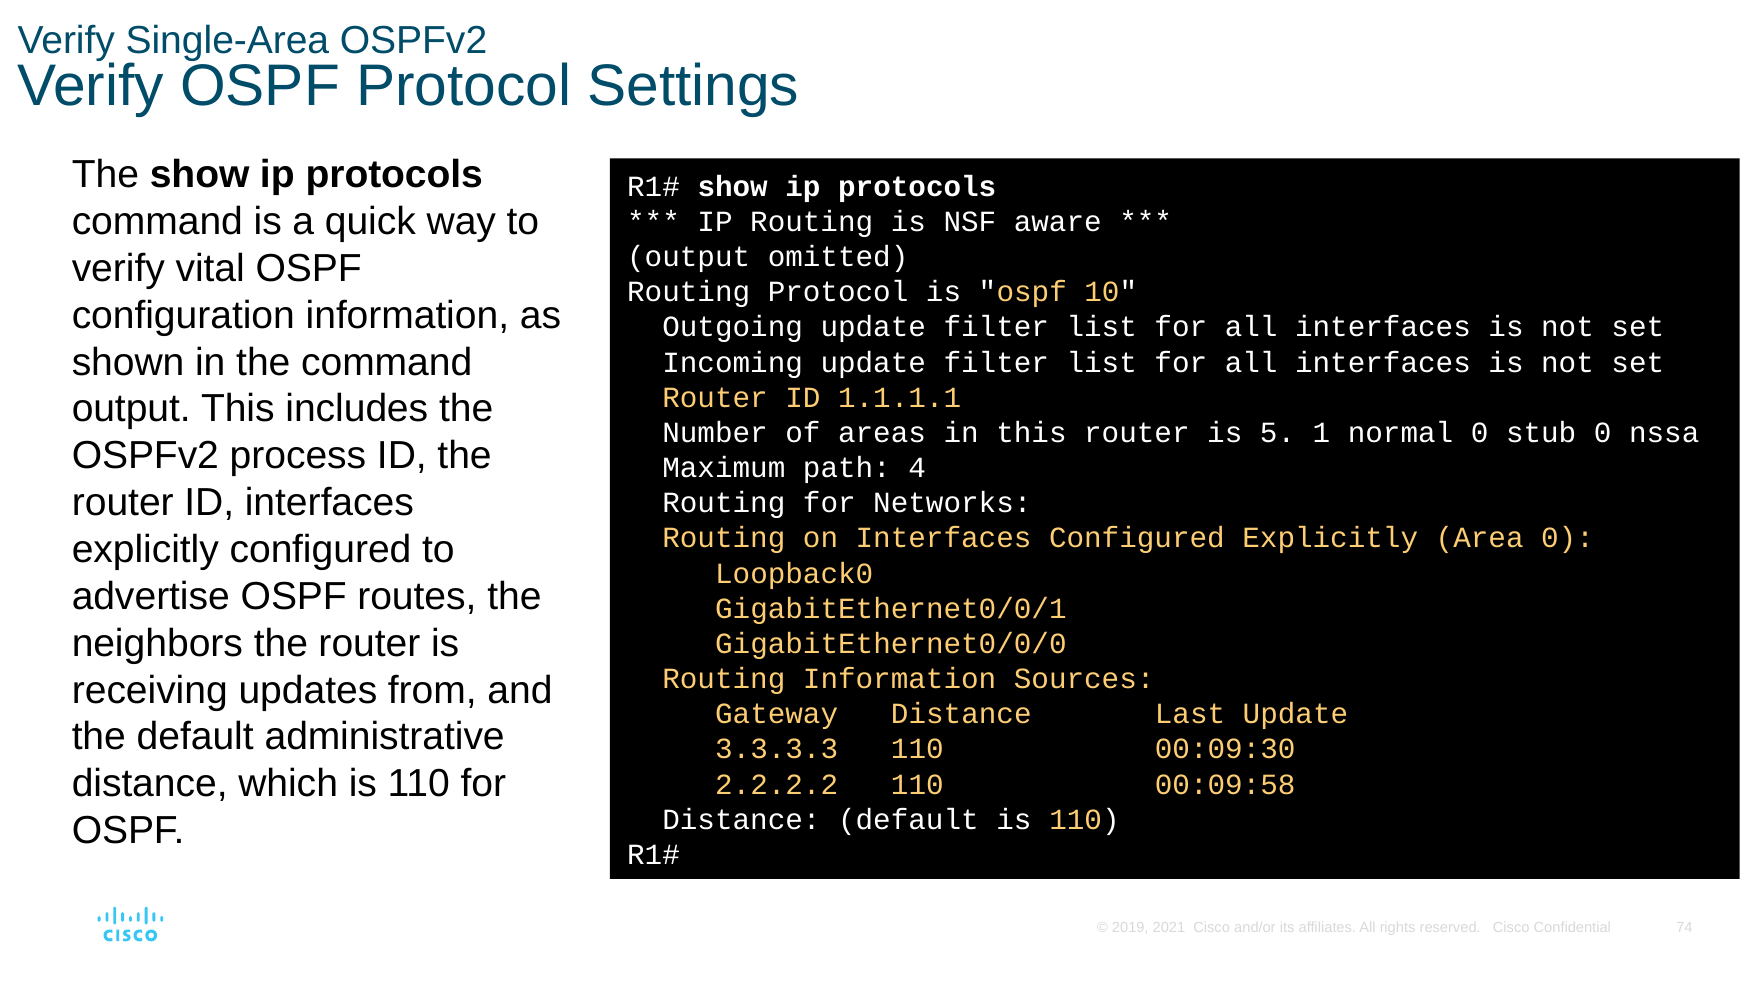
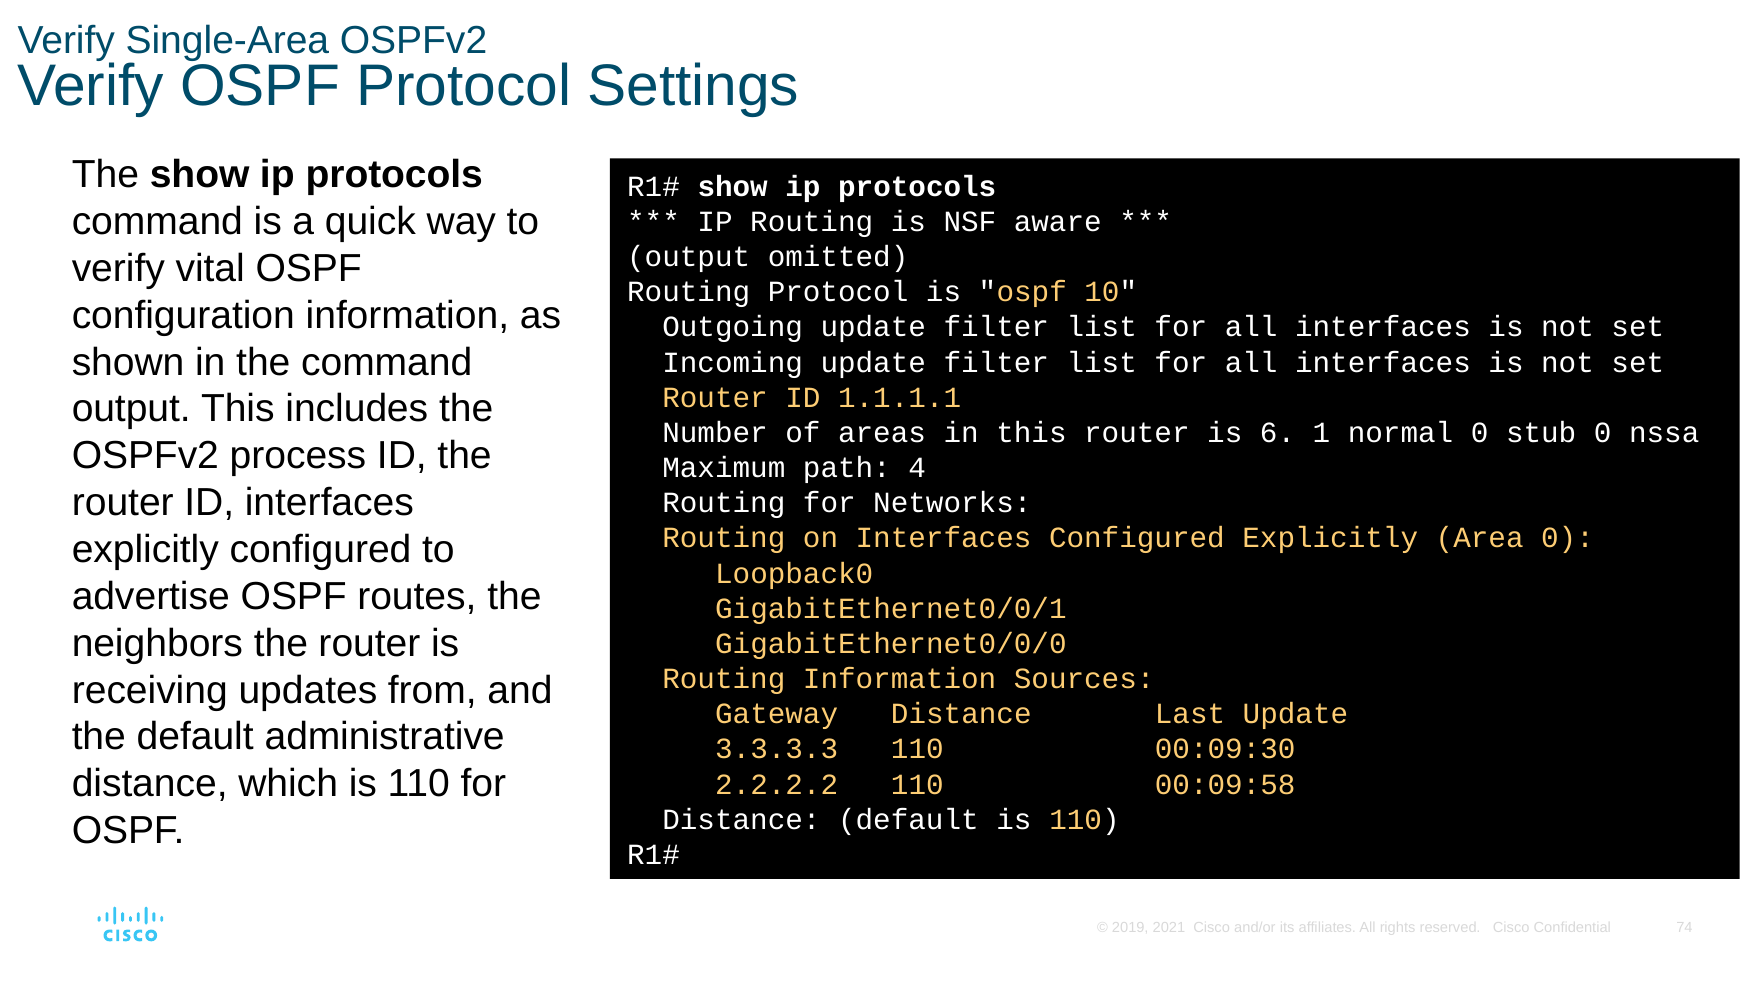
5: 5 -> 6
